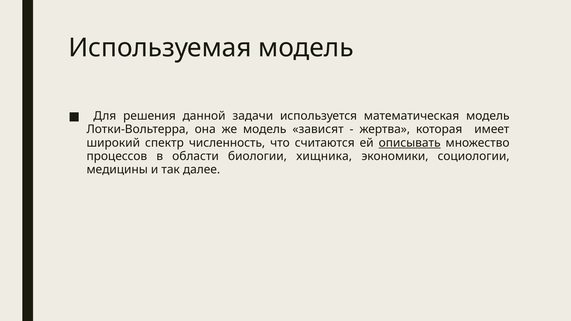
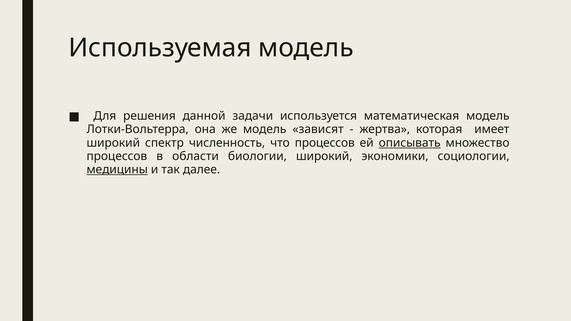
что считаются: считаются -> процессов
биологии хищника: хищника -> широкий
медицины underline: none -> present
